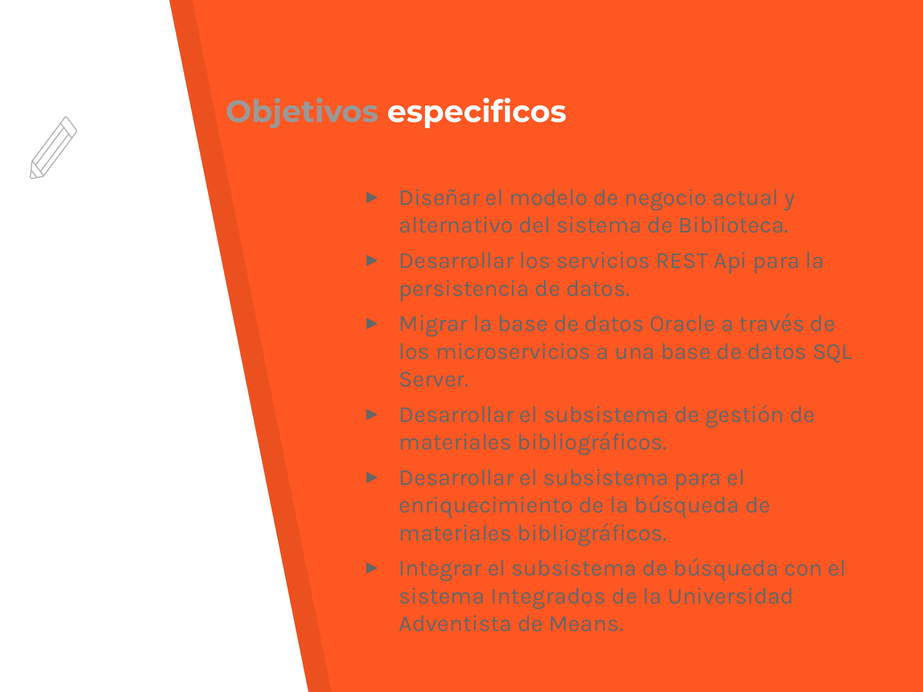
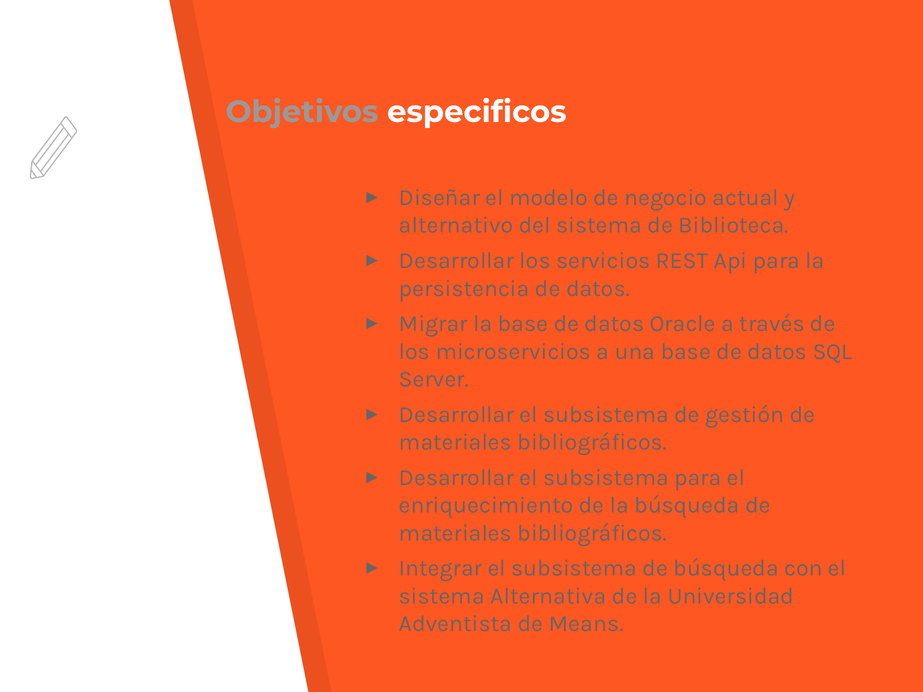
Integrados: Integrados -> Alternativa
